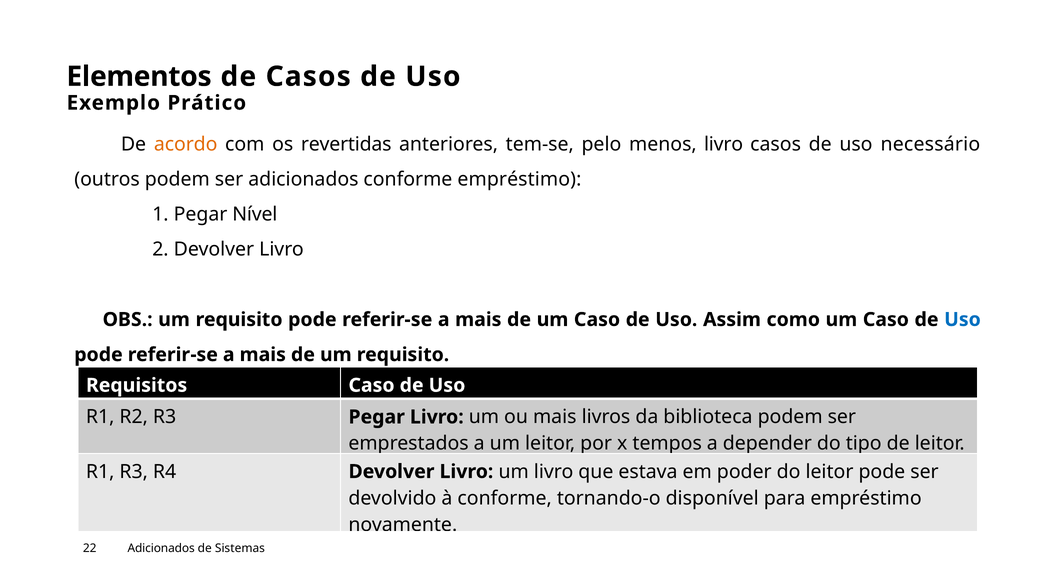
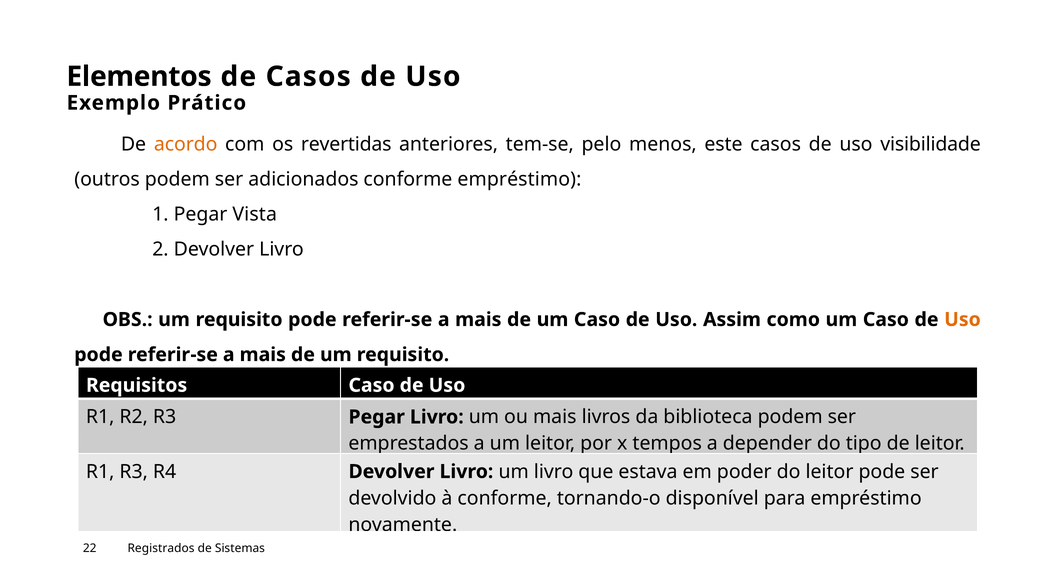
menos livro: livro -> este
necessário: necessário -> visibilidade
Nível: Nível -> Vista
Uso at (962, 320) colour: blue -> orange
22 Adicionados: Adicionados -> Registrados
